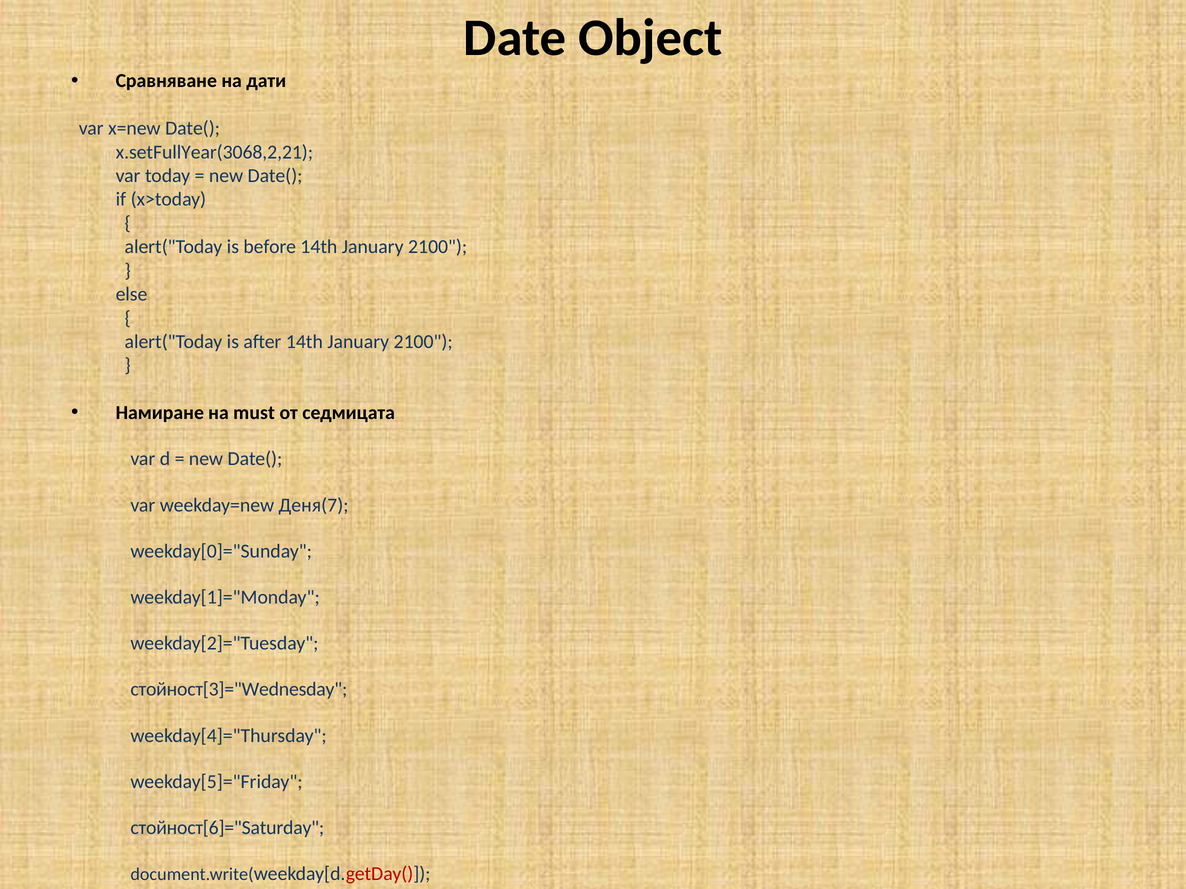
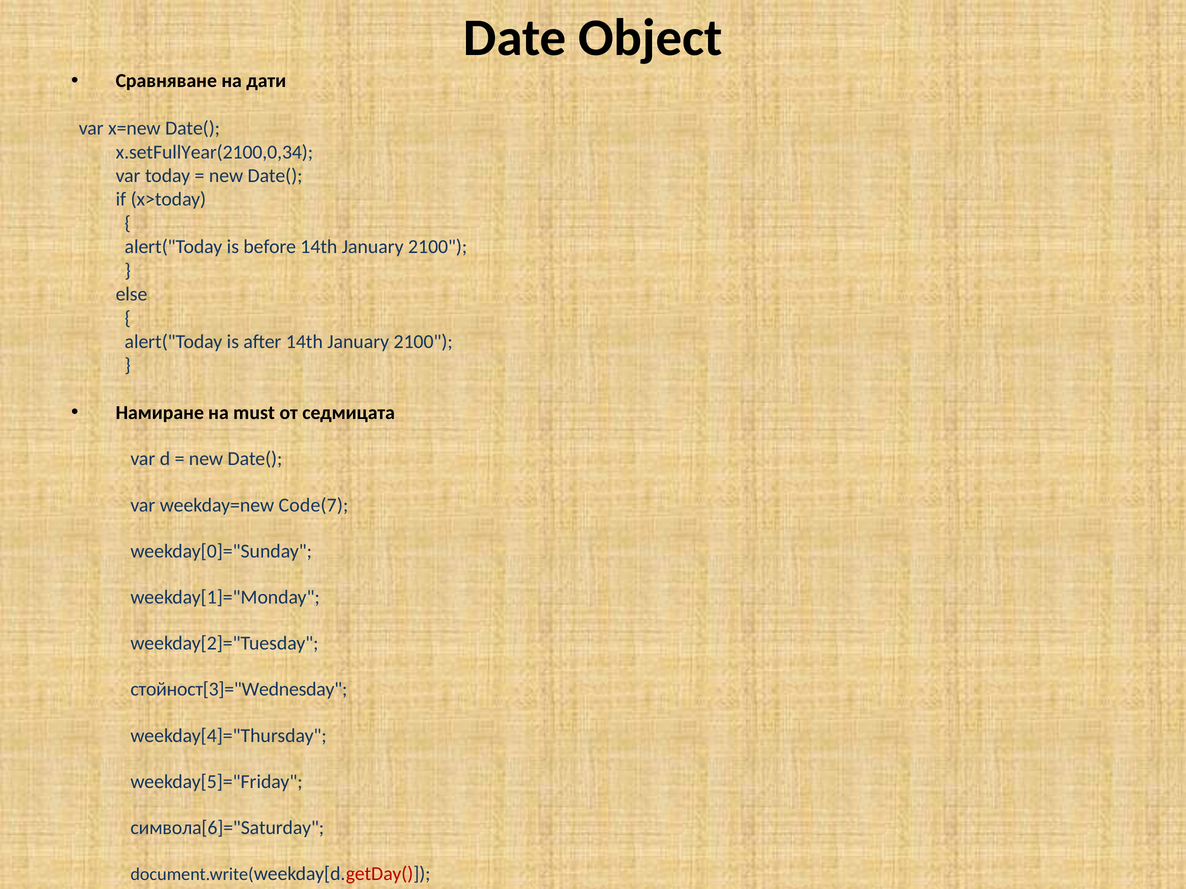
x.setFullYear(3068,2,21: x.setFullYear(3068,2,21 -> x.setFullYear(2100,0,34
Деня(7: Деня(7 -> Code(7
стойност[6]="Saturday: стойност[6]="Saturday -> символа[6]="Saturday
